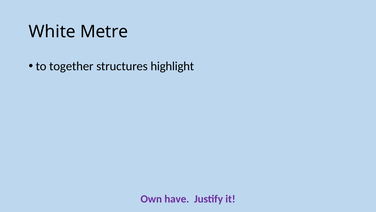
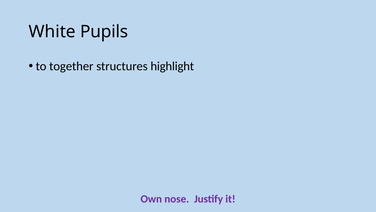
Metre: Metre -> Pupils
have: have -> nose
